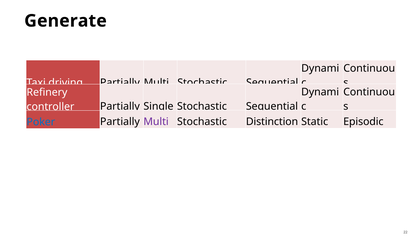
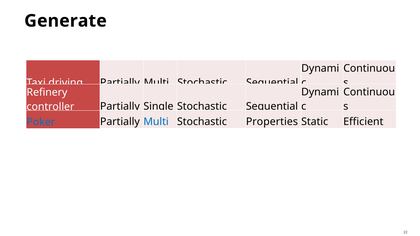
Multi at (156, 122) colour: purple -> blue
Distinction: Distinction -> Properties
Episodic: Episodic -> Efficient
